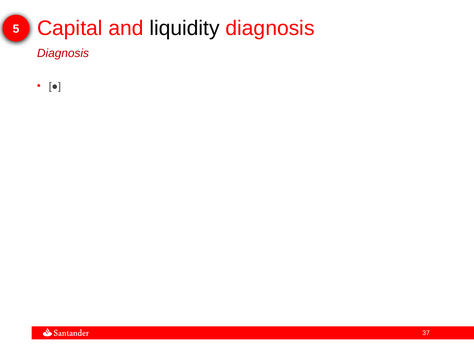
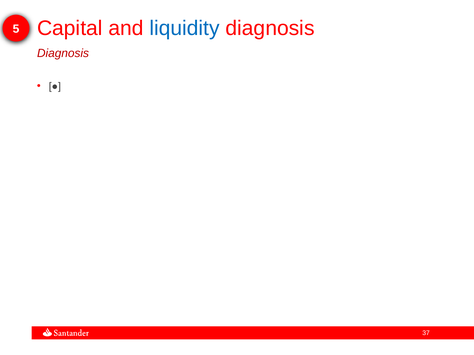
liquidity colour: black -> blue
